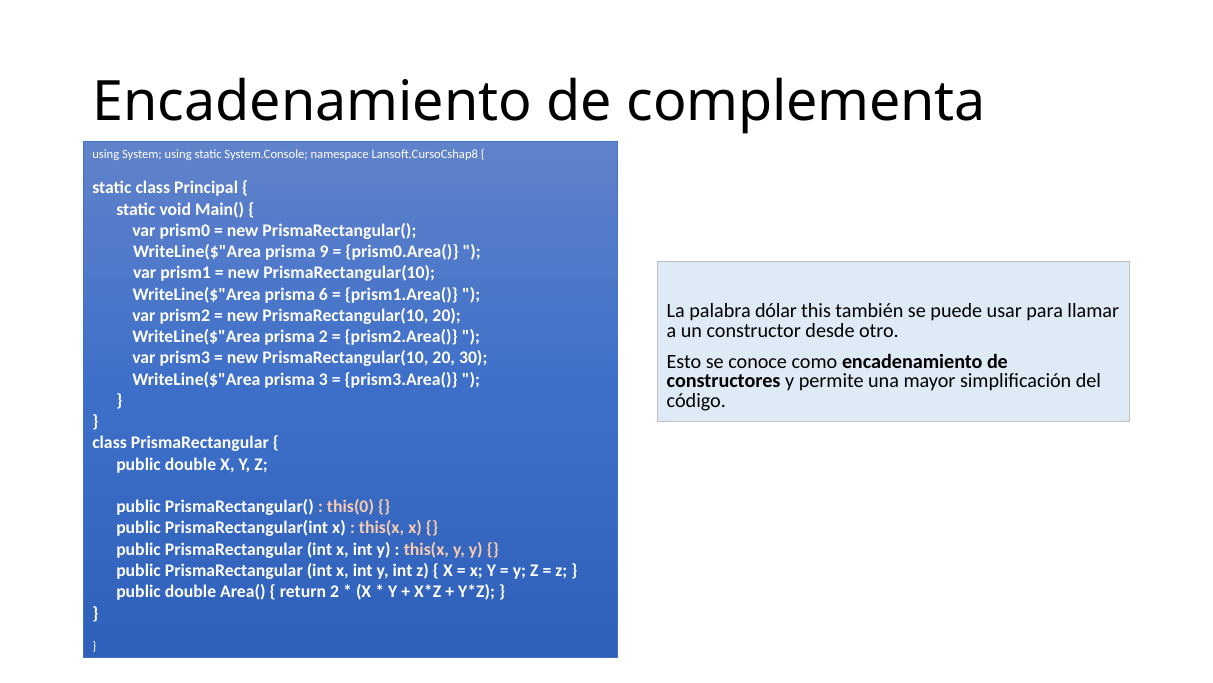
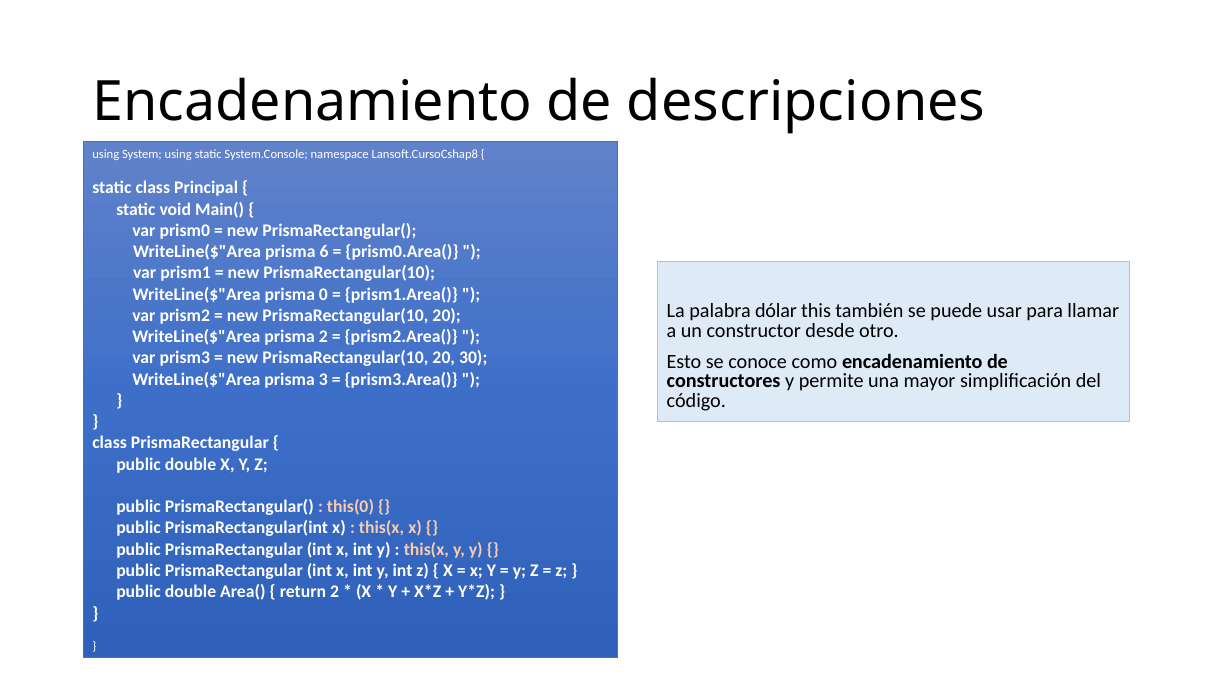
complementa: complementa -> descripciones
9: 9 -> 6
6: 6 -> 0
